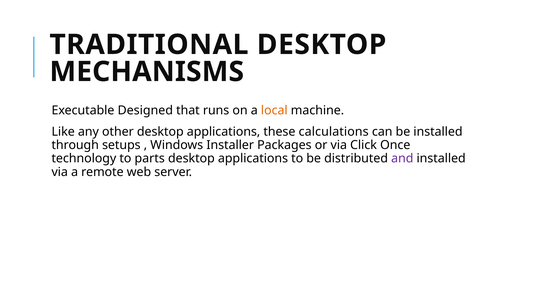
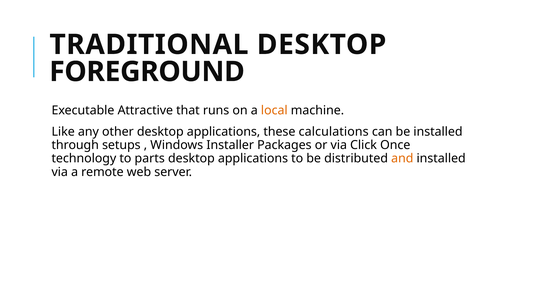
MECHANISMS: MECHANISMS -> FOREGROUND
Designed: Designed -> Attractive
and colour: purple -> orange
